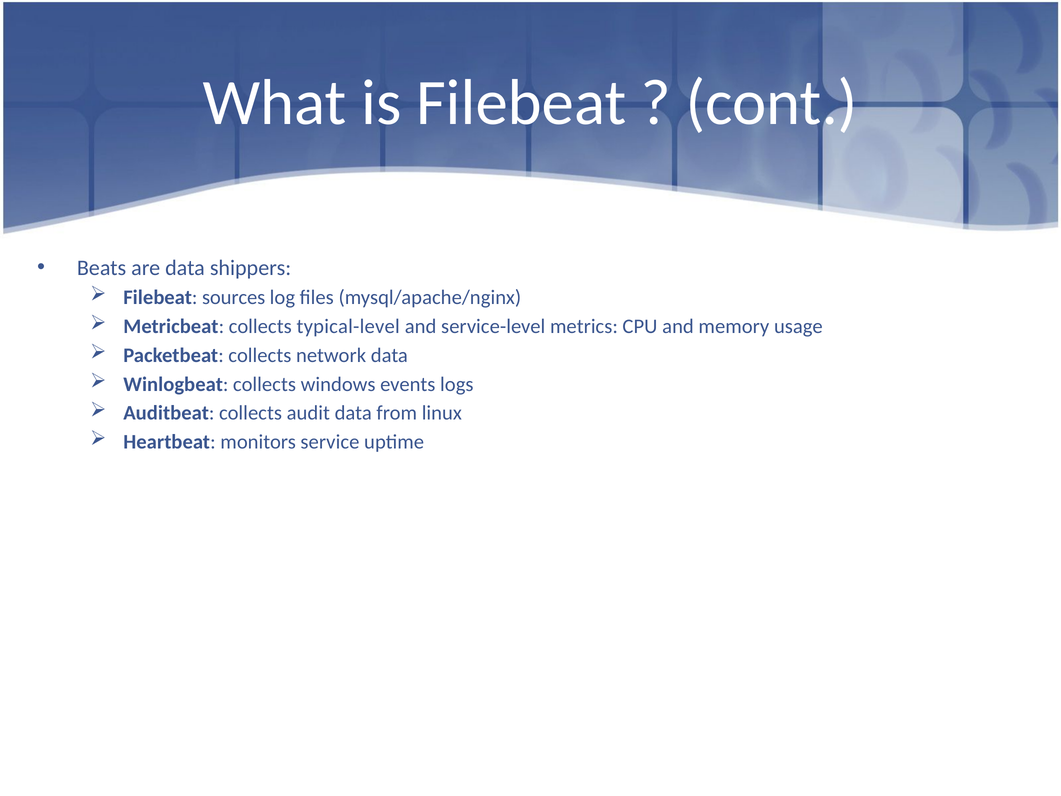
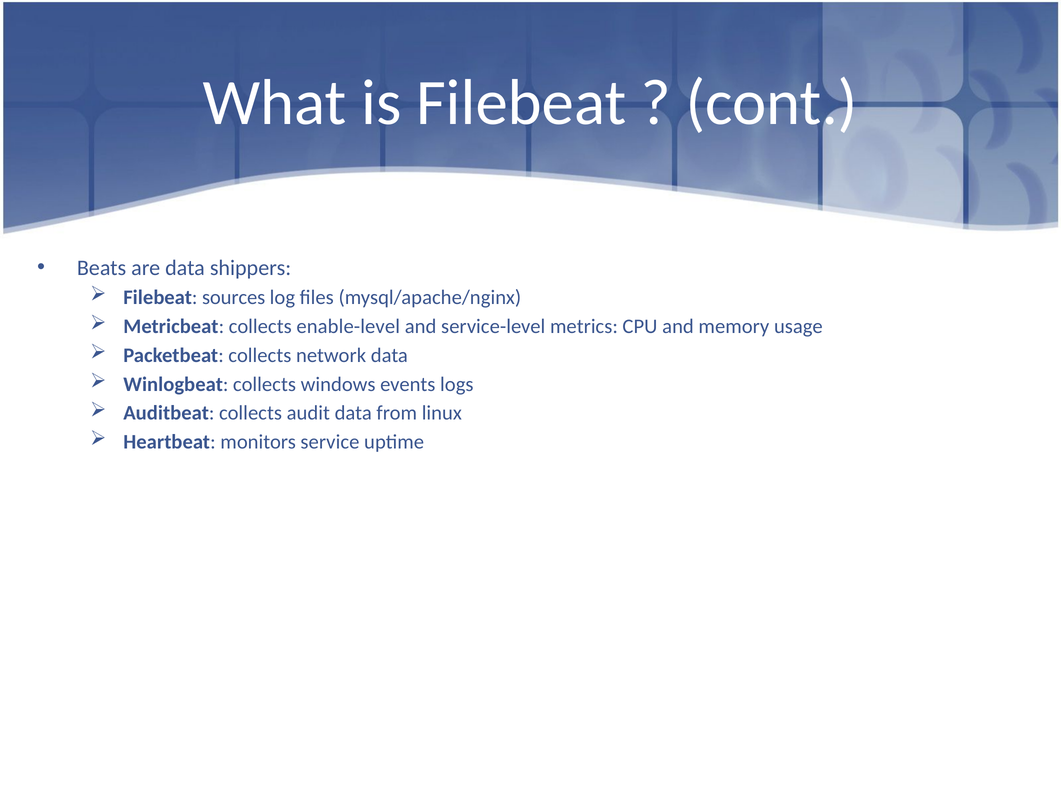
typical-level: typical-level -> enable-level
